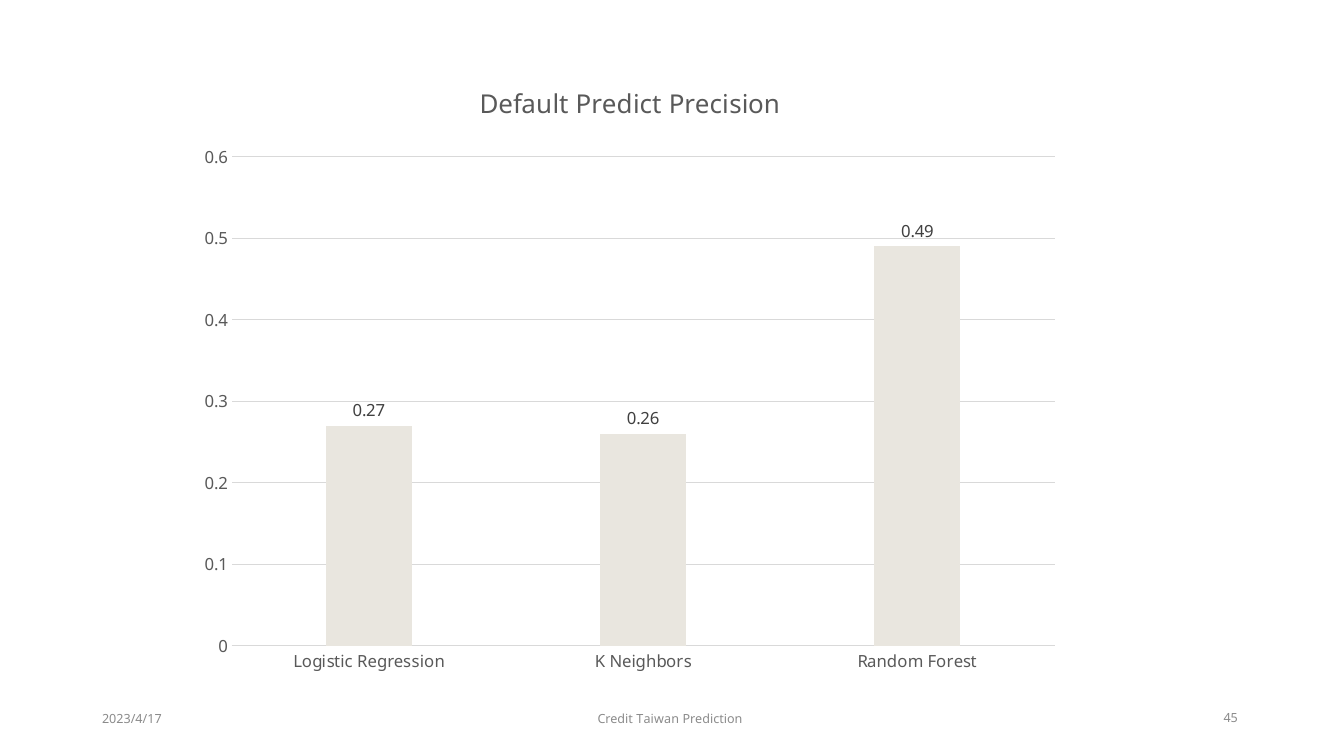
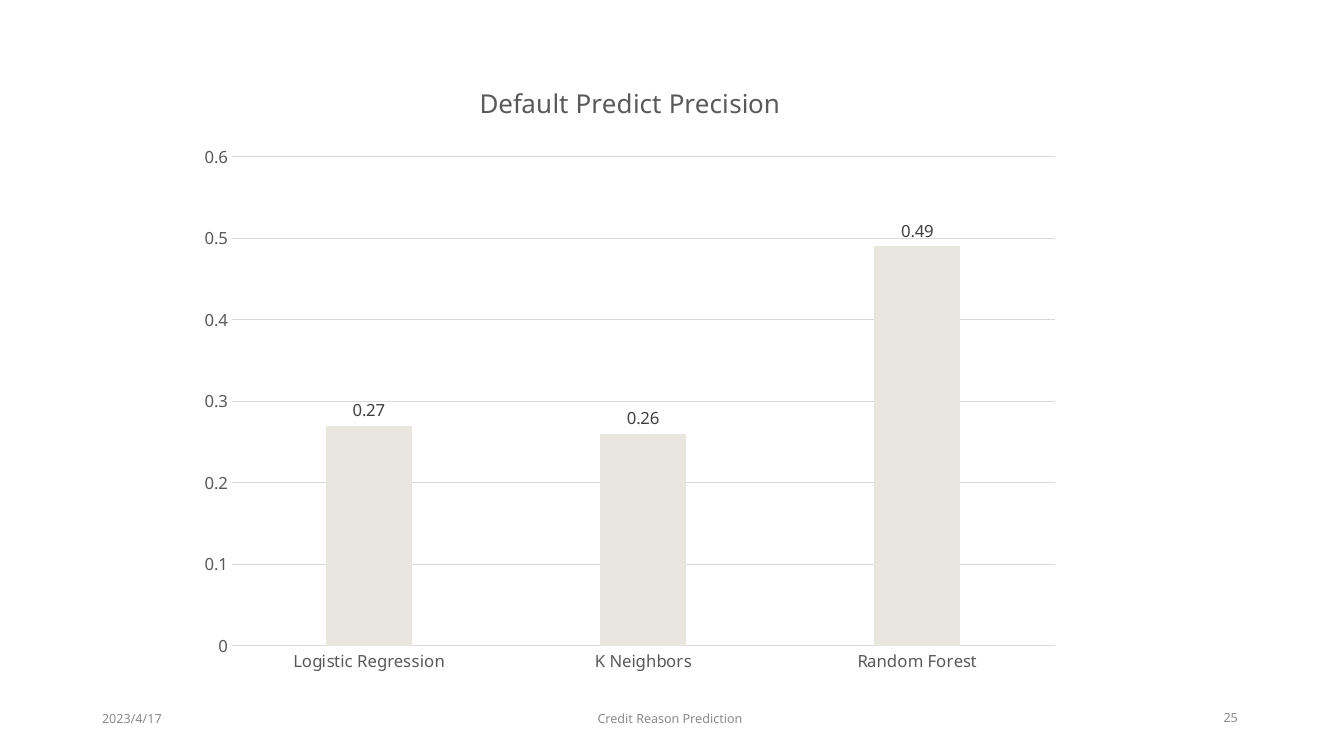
Taiwan: Taiwan -> Reason
45: 45 -> 25
